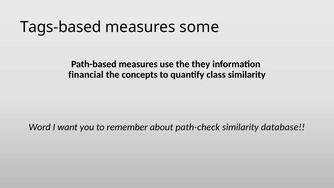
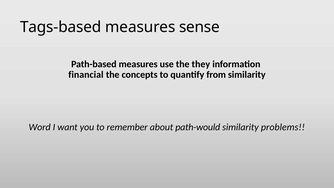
some: some -> sense
class: class -> from
path-check: path-check -> path-would
database: database -> problems
